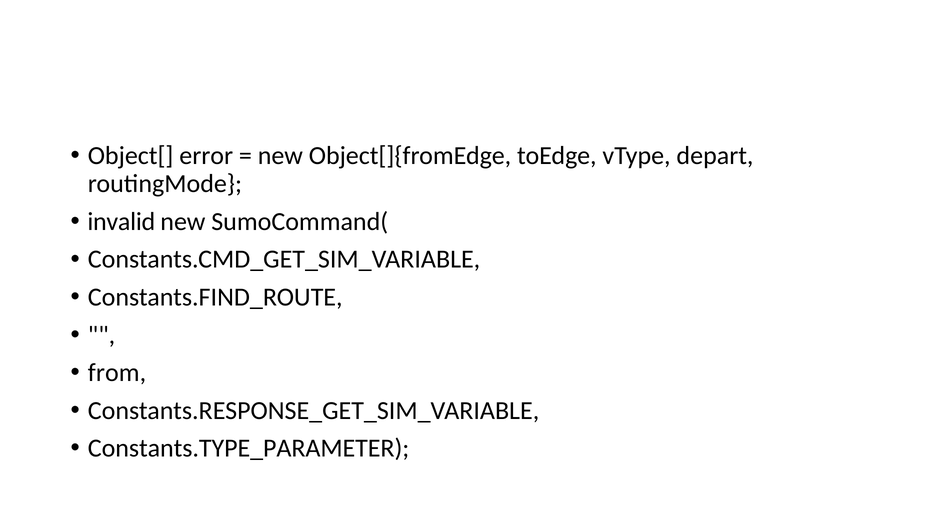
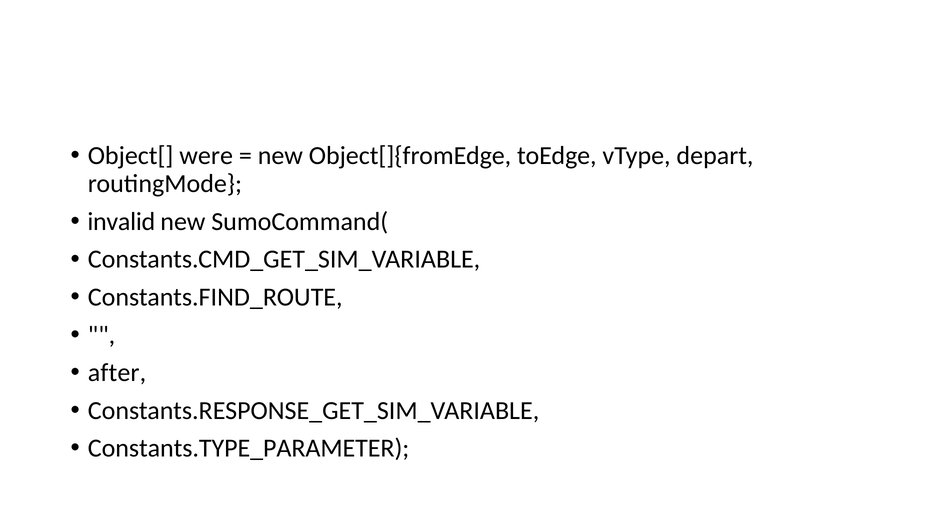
error: error -> were
from: from -> after
